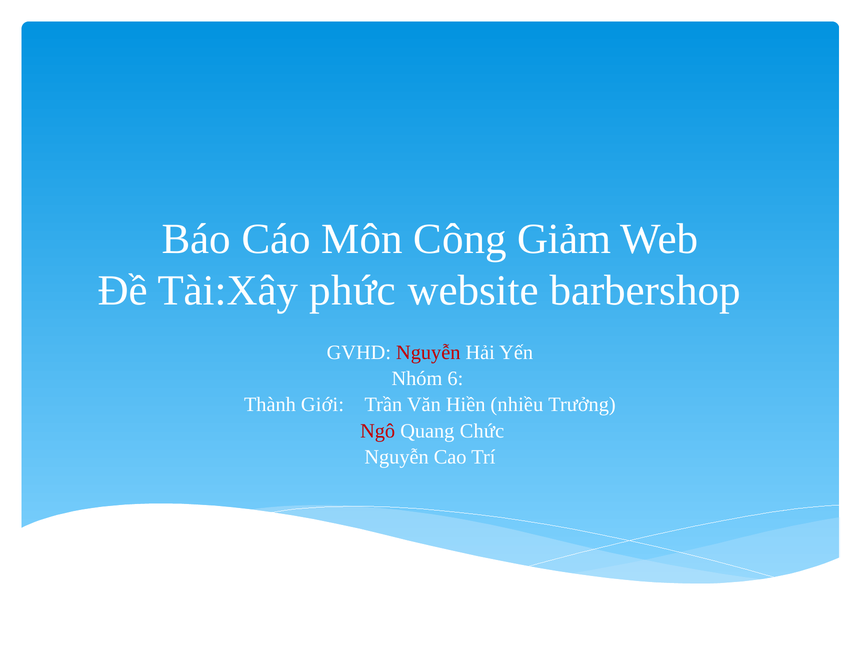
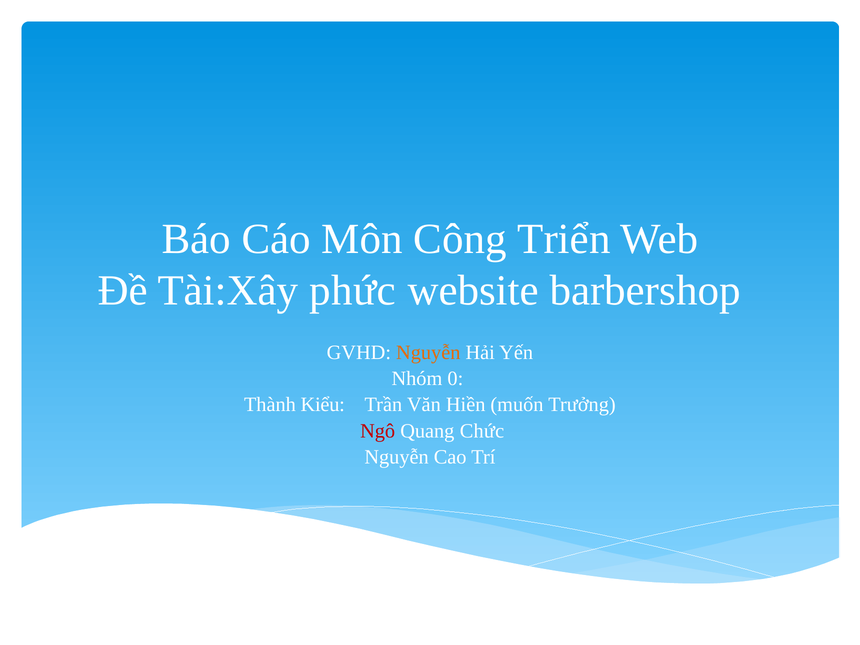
Giảm: Giảm -> Triển
Nguyễn at (428, 352) colour: red -> orange
6: 6 -> 0
Giới: Giới -> Kiểu
nhiều: nhiều -> muốn
